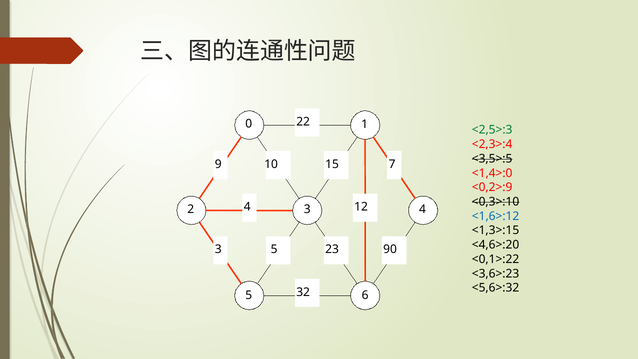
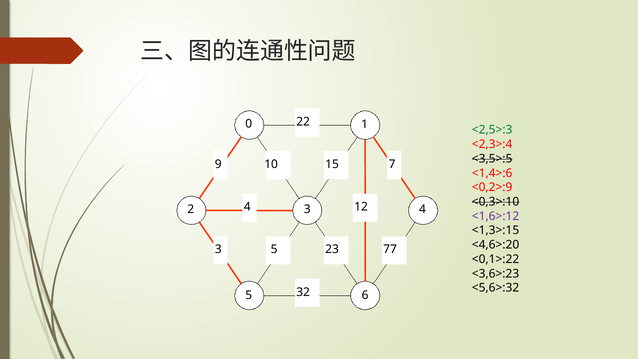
<1,4>:0: <1,4>:0 -> <1,4>:6
<1,6>:12 colour: blue -> purple
90: 90 -> 77
